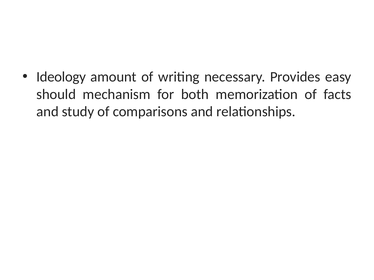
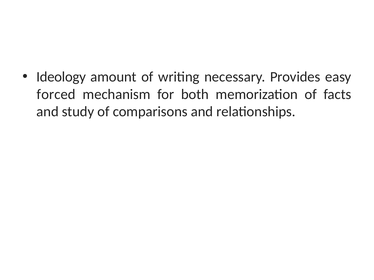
should: should -> forced
